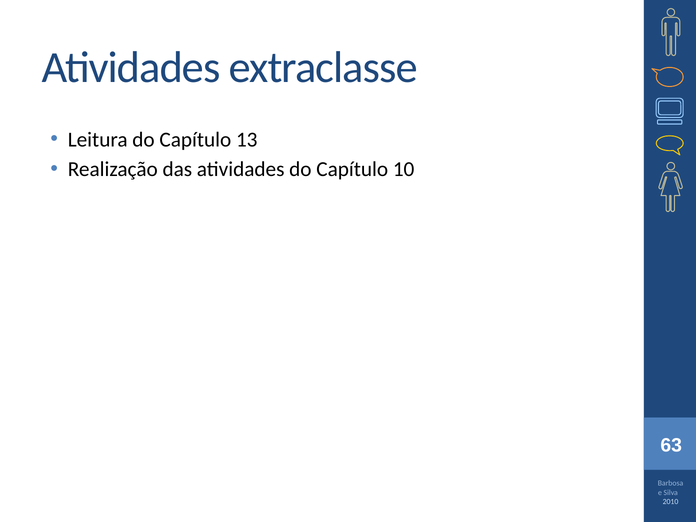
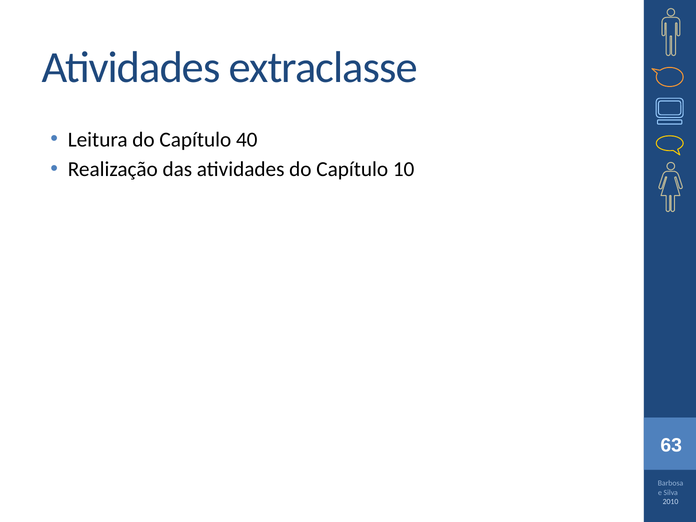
13: 13 -> 40
